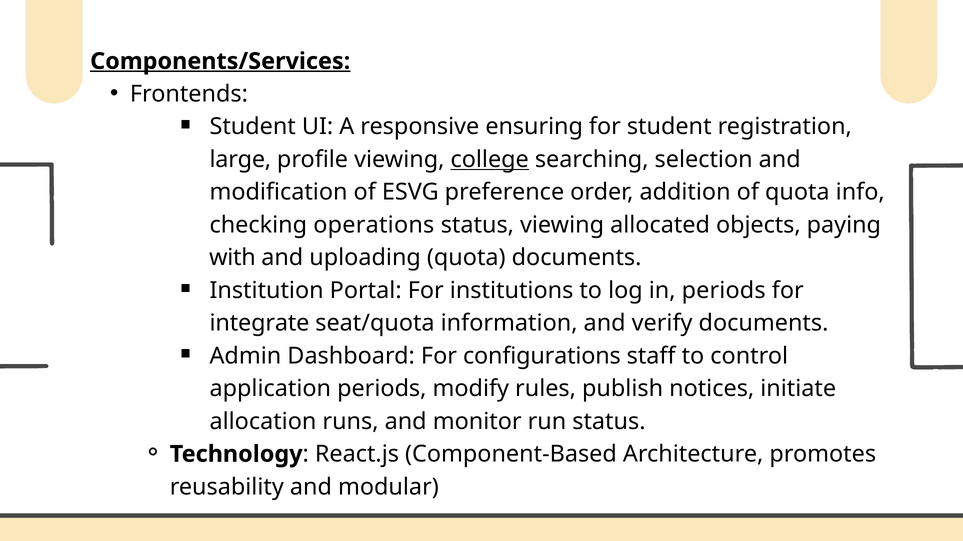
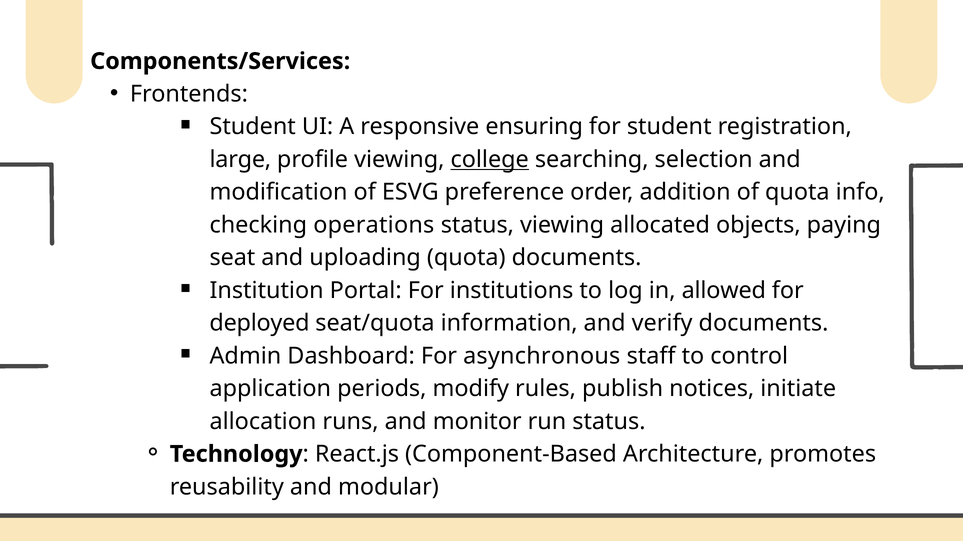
Components/Services underline: present -> none
with: with -> seat
in periods: periods -> allowed
integrate: integrate -> deployed
configurations: configurations -> asynchronous
